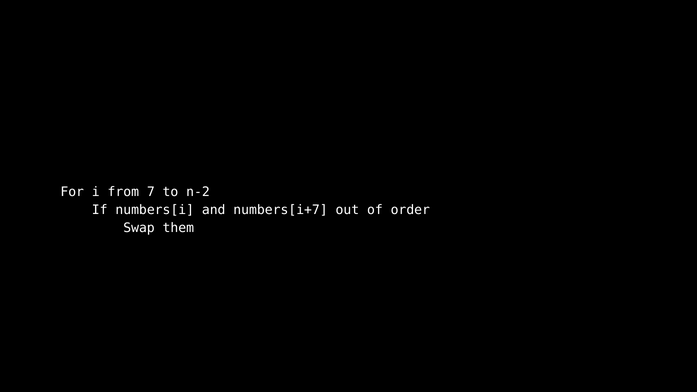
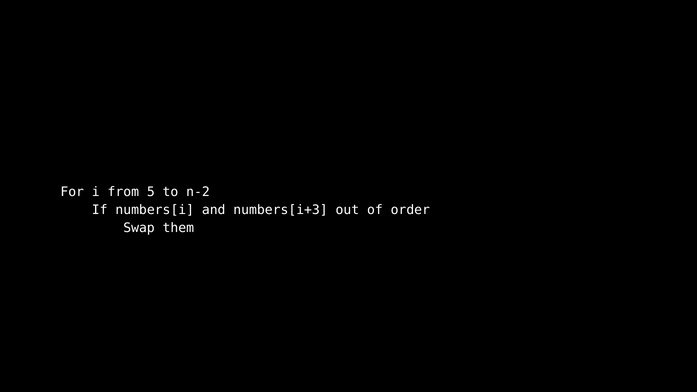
7: 7 -> 5
numbers[i+7: numbers[i+7 -> numbers[i+3
